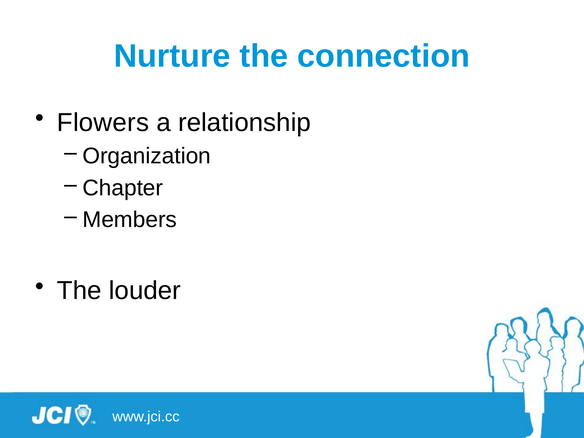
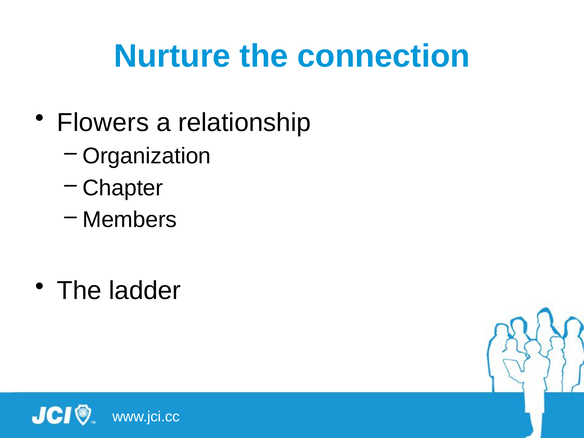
louder: louder -> ladder
